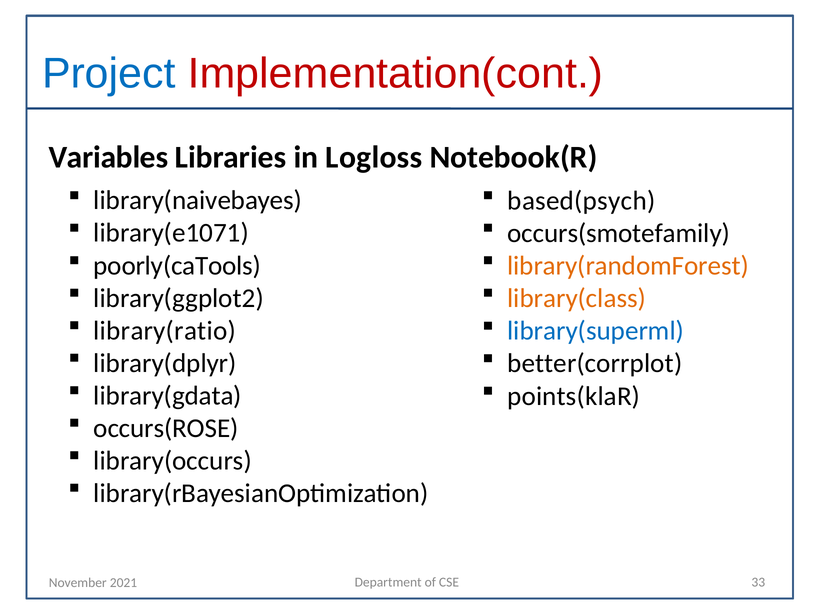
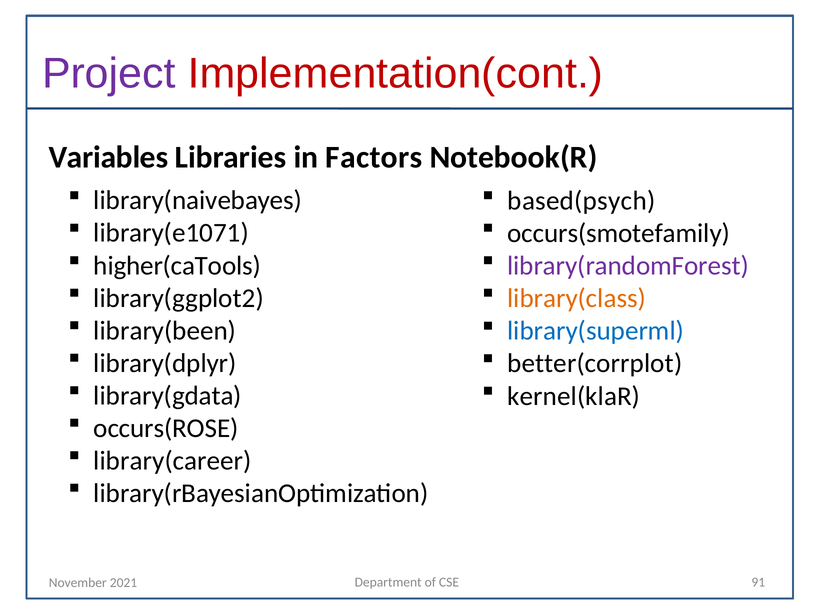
Project colour: blue -> purple
Logloss: Logloss -> Factors
poorly(caTools: poorly(caTools -> higher(caTools
library(randomForest colour: orange -> purple
library(ratio: library(ratio -> library(been
points(klaR: points(klaR -> kernel(klaR
library(occurs: library(occurs -> library(career
33: 33 -> 91
